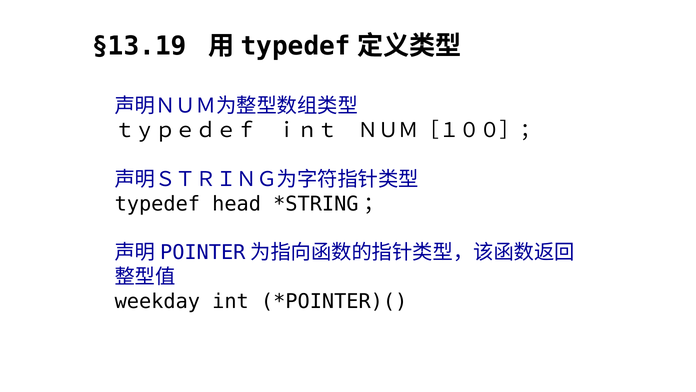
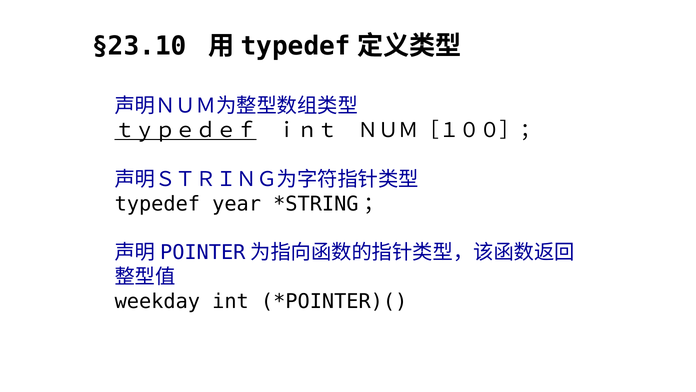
§13.19: §13.19 -> §23.10
ｔｙｐｅｄｅｆ underline: none -> present
head: head -> year
